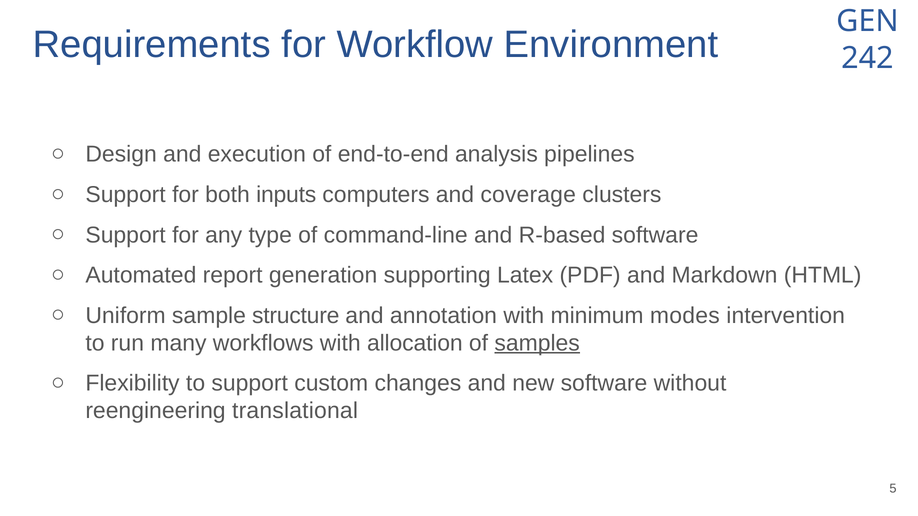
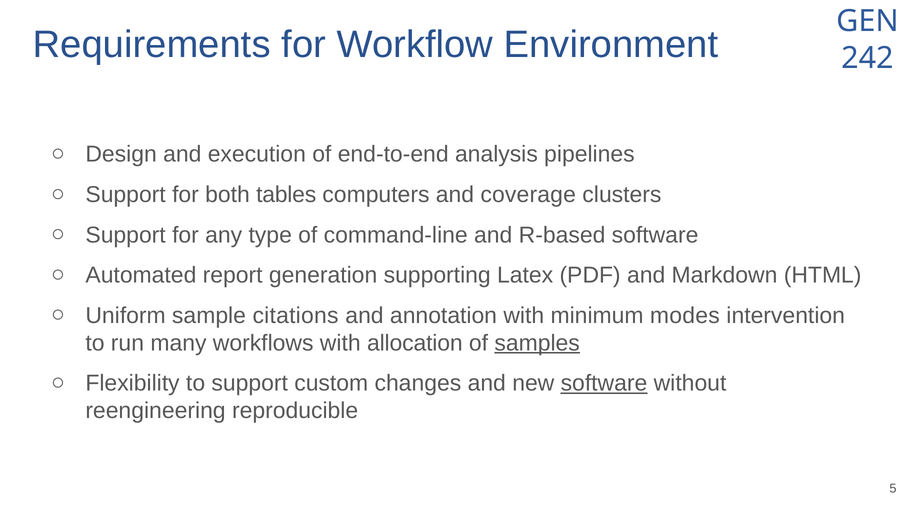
inputs: inputs -> tables
structure: structure -> citations
software at (604, 384) underline: none -> present
translational: translational -> reproducible
